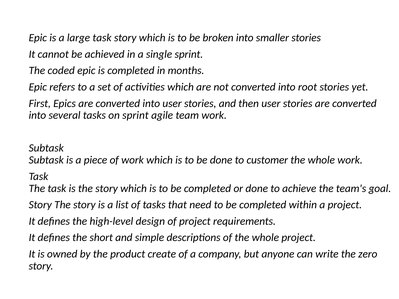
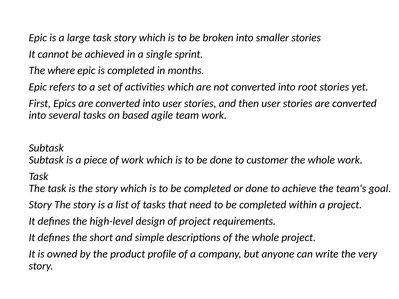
coded: coded -> where
on sprint: sprint -> based
create: create -> profile
zero: zero -> very
